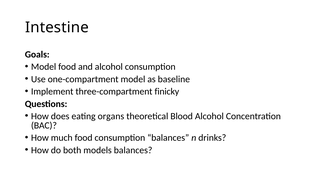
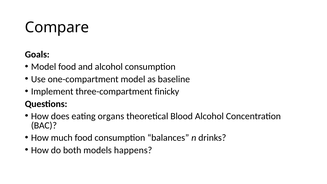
Intestine: Intestine -> Compare
models balances: balances -> happens
